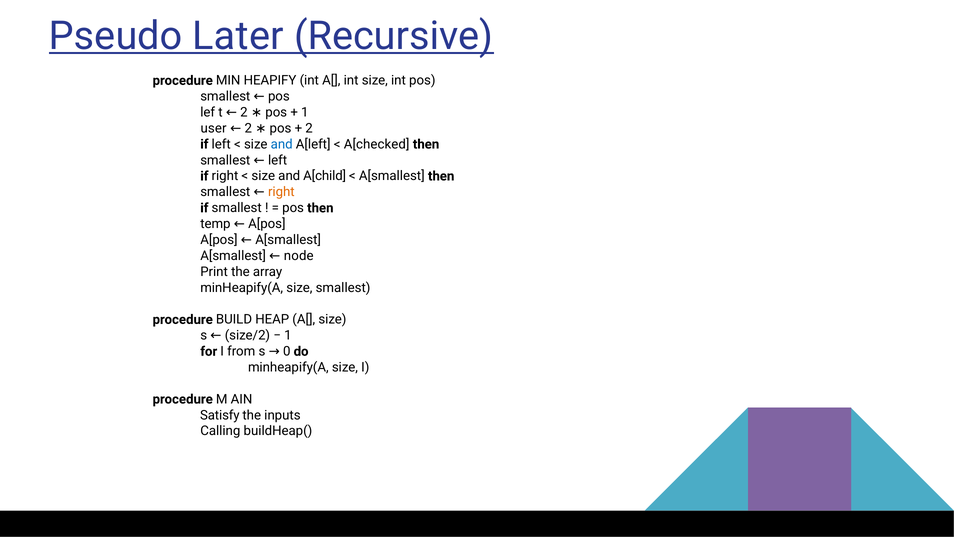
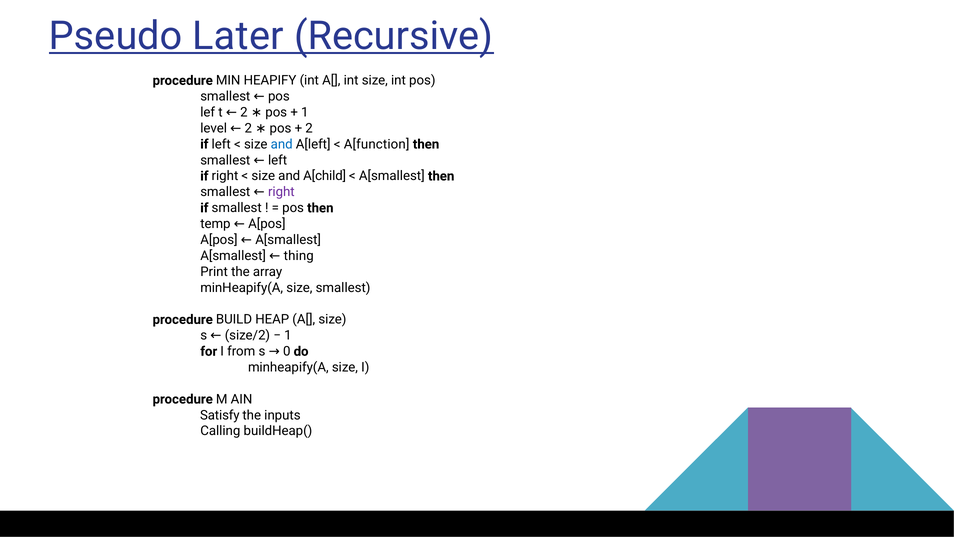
user: user -> level
A[checked: A[checked -> A[function
right at (281, 192) colour: orange -> purple
node: node -> thing
